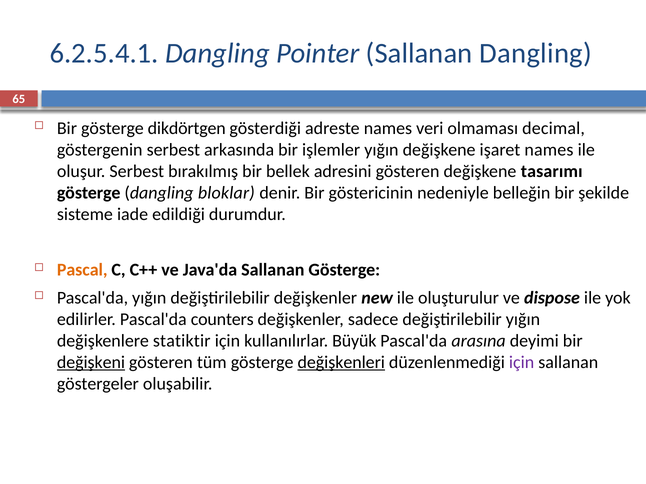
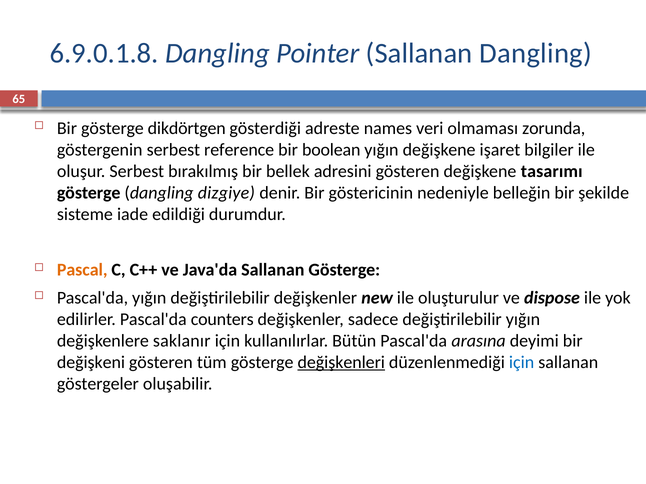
6.2.5.4.1: 6.2.5.4.1 -> 6.9.0.1.8
decimal: decimal -> zorunda
arkasında: arkasında -> reference
işlemler: işlemler -> boolean
işaret names: names -> bilgiler
bloklar: bloklar -> dizgiye
statiktir: statiktir -> saklanır
Büyük: Büyük -> Bütün
değişkeni underline: present -> none
için at (522, 363) colour: purple -> blue
